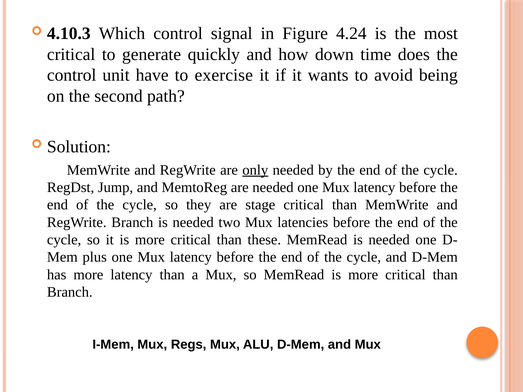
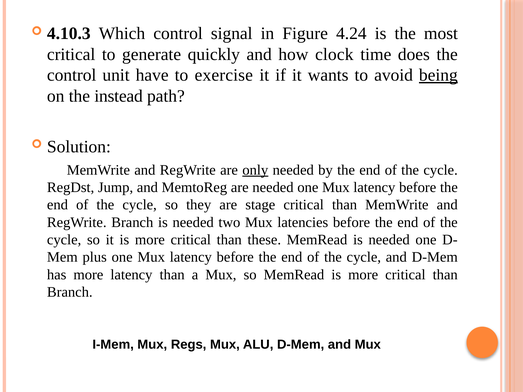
down: down -> clock
being underline: none -> present
second: second -> instead
